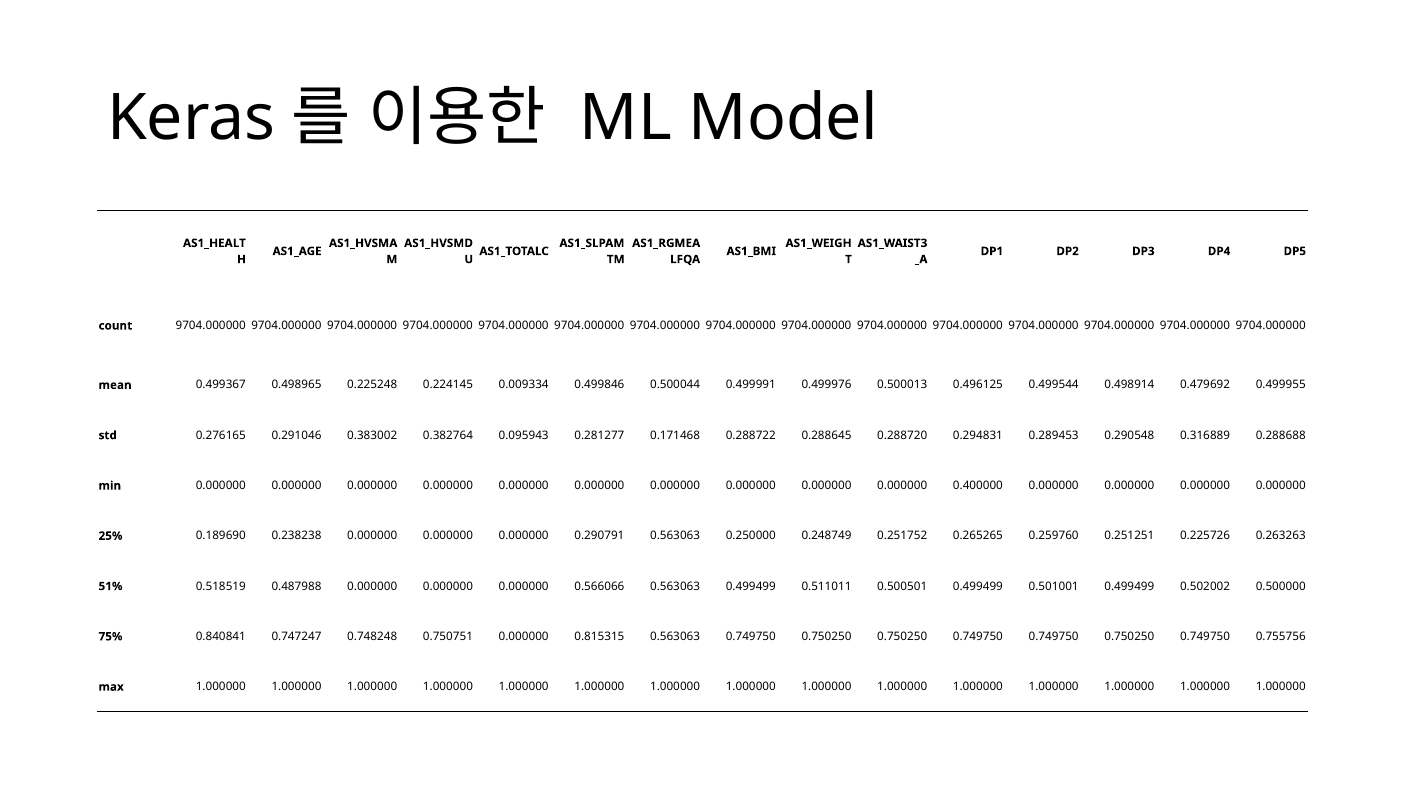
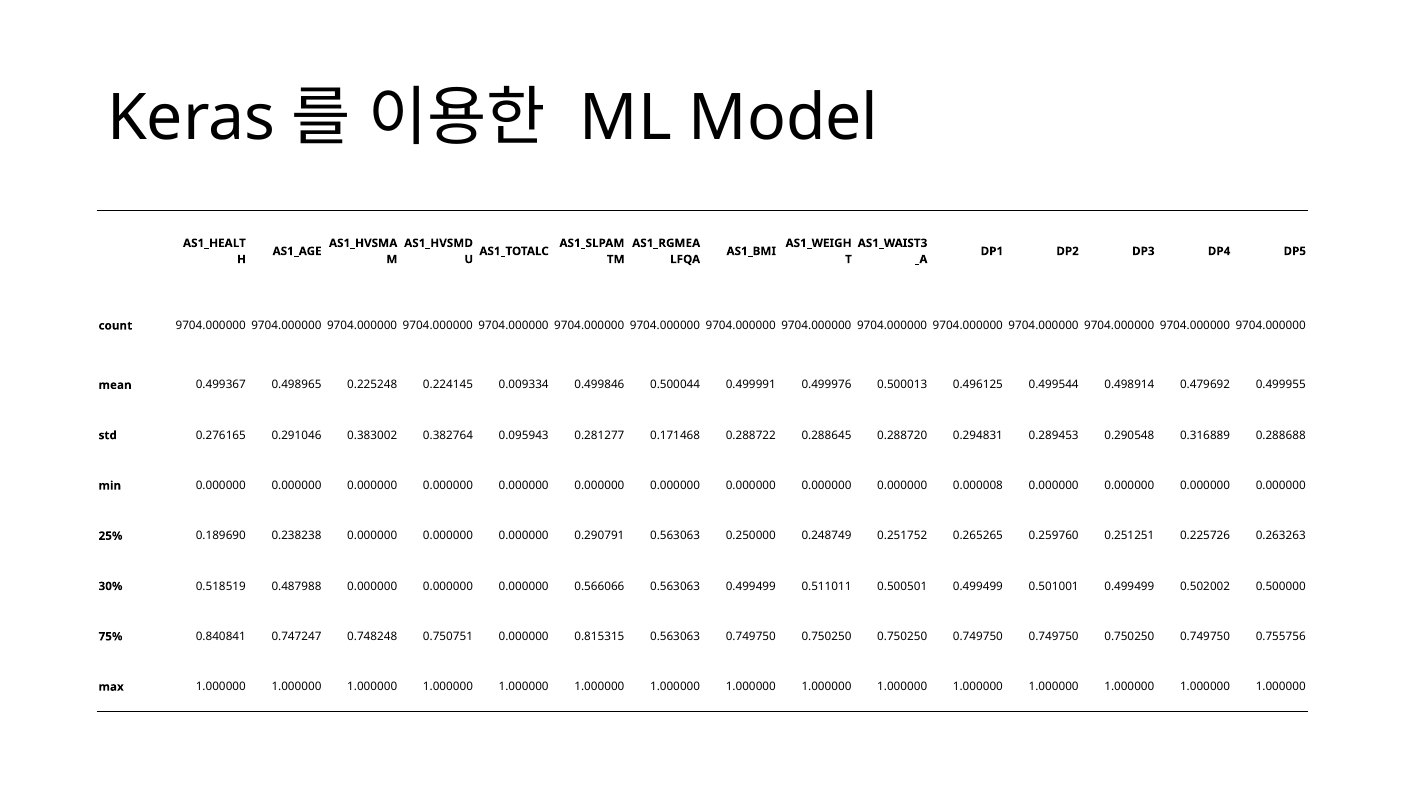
0.400000: 0.400000 -> 0.000008
51%: 51% -> 30%
